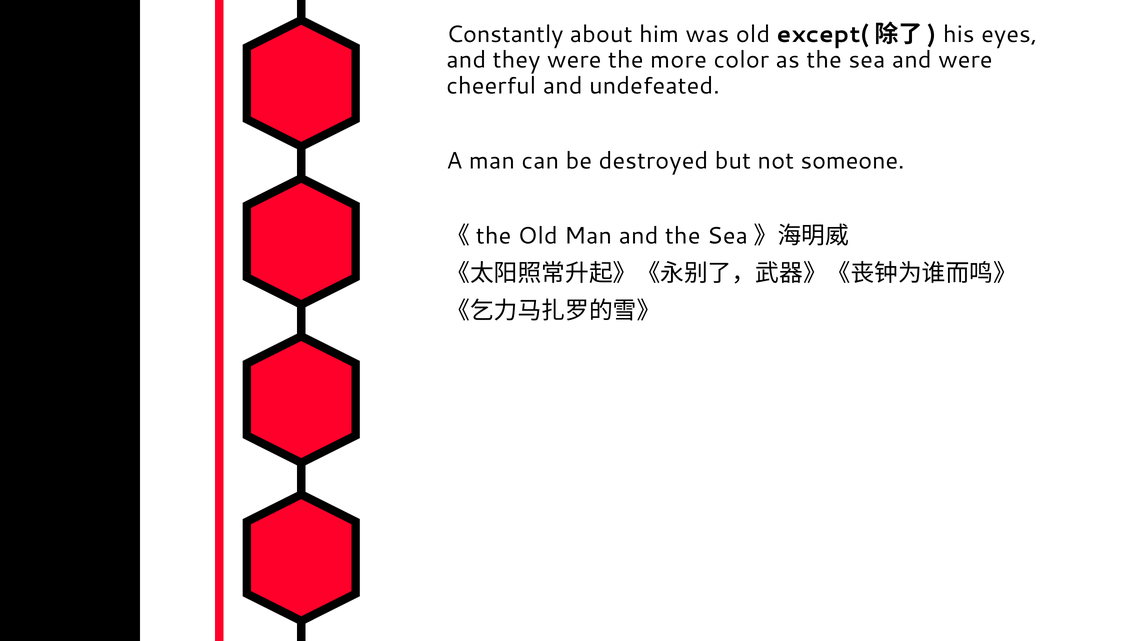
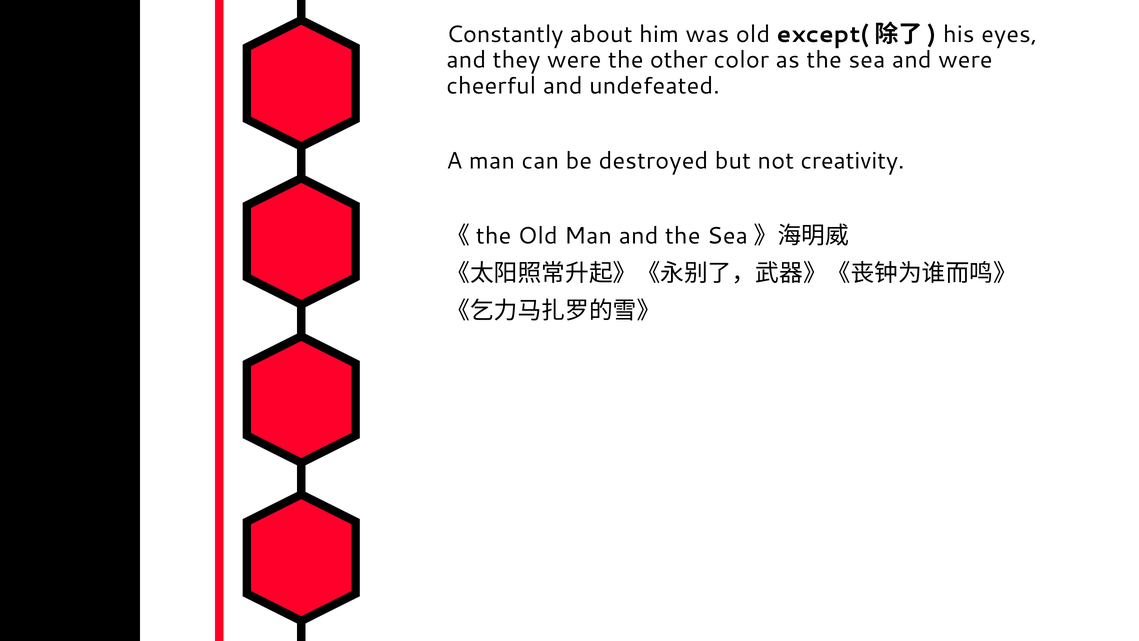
more: more -> other
someone: someone -> creativity
